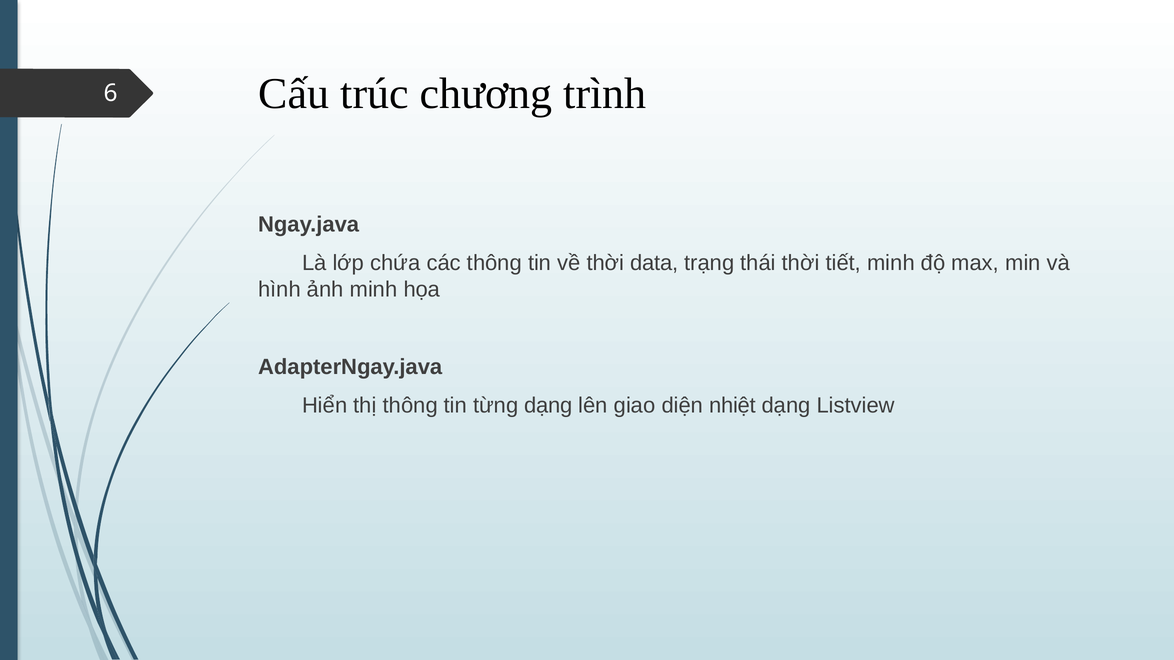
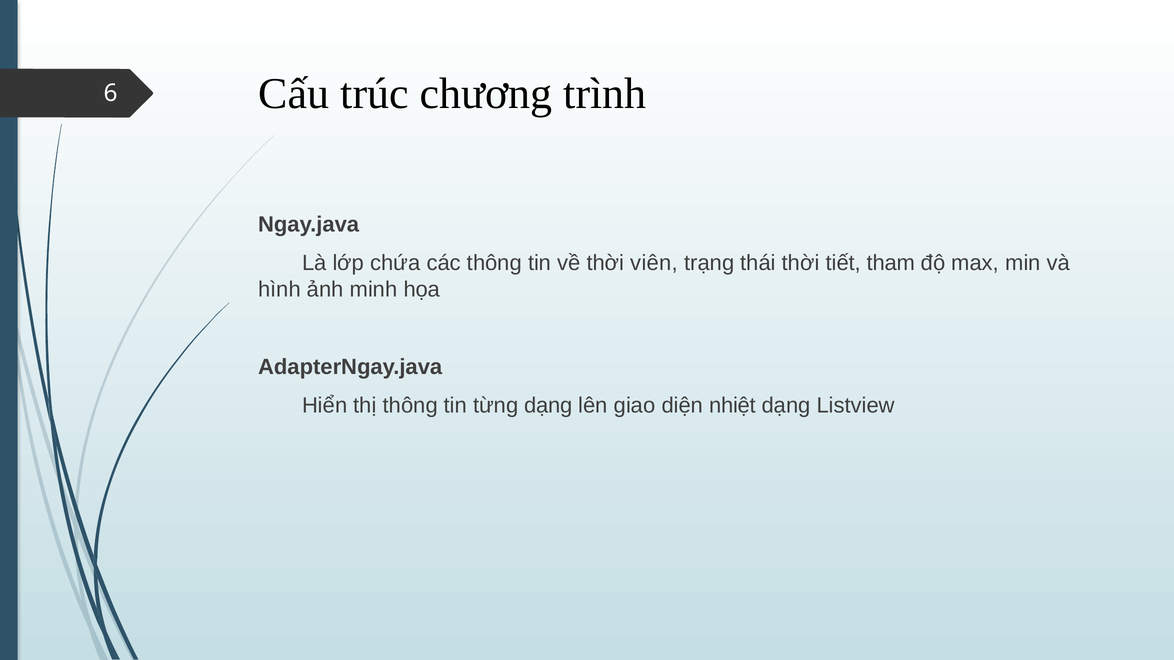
data: data -> viên
tiết minh: minh -> tham
